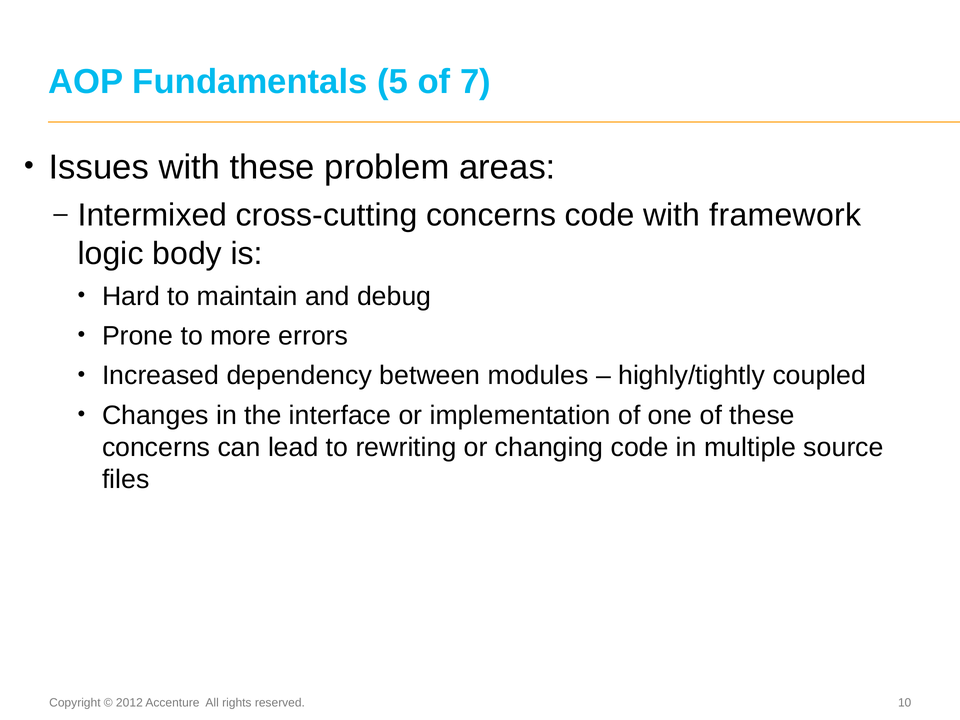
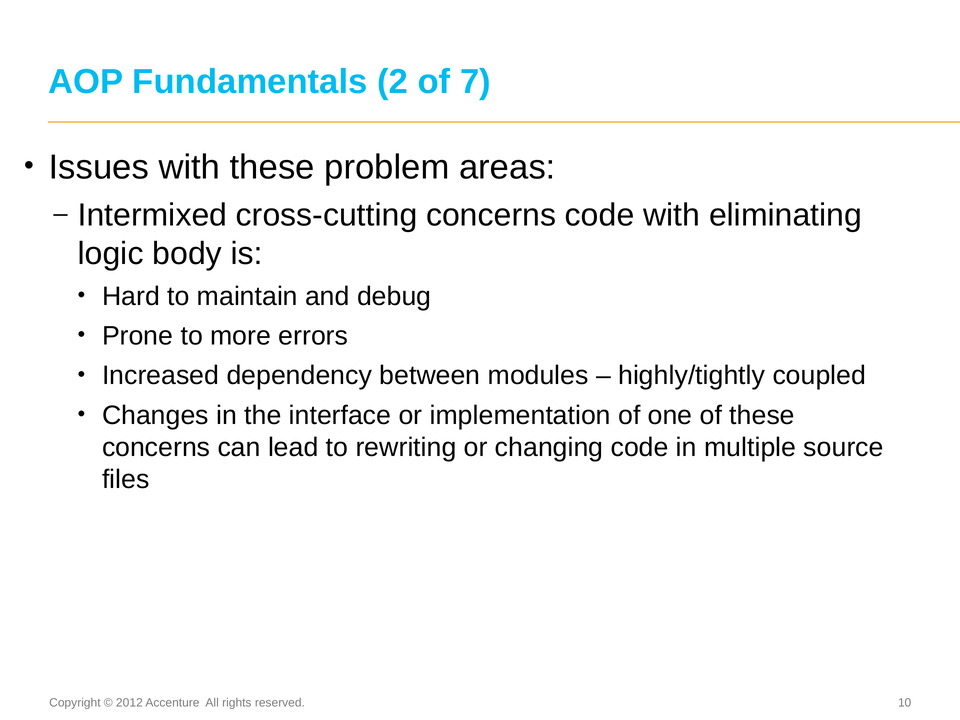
5: 5 -> 2
framework: framework -> eliminating
